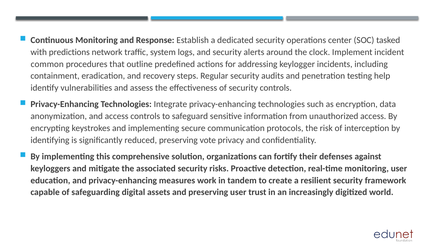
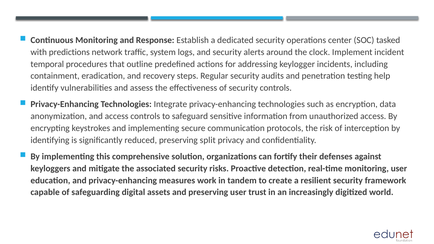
common: common -> temporal
vote: vote -> split
